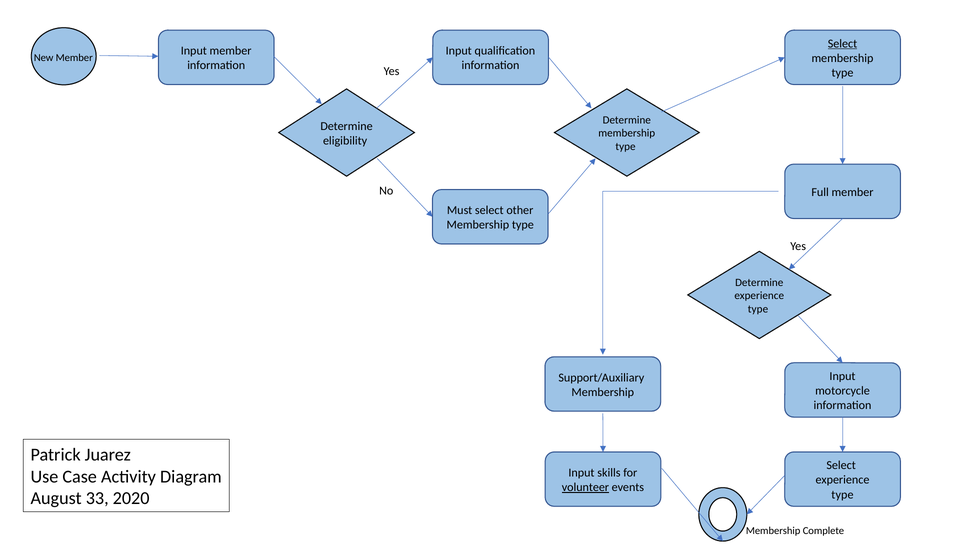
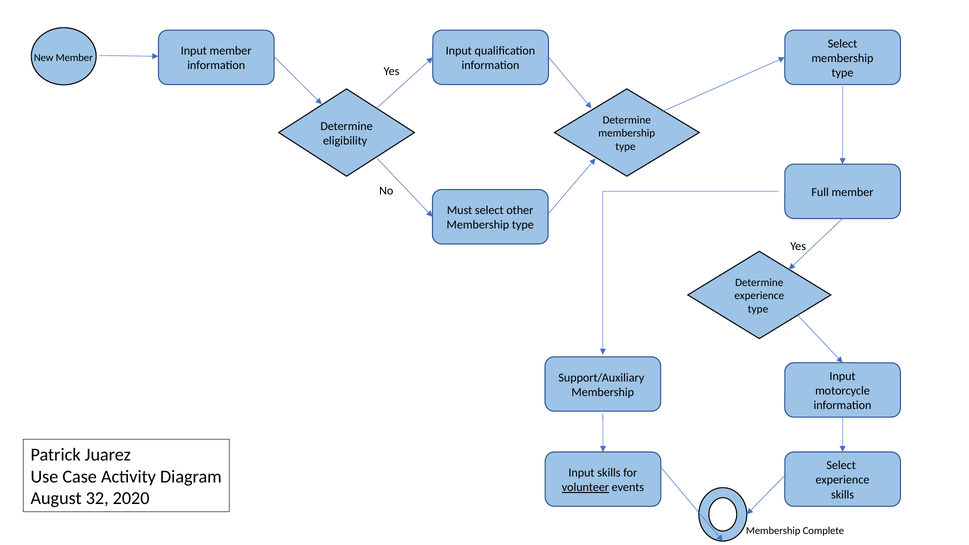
Select at (842, 44) underline: present -> none
type at (842, 495): type -> skills
33: 33 -> 32
